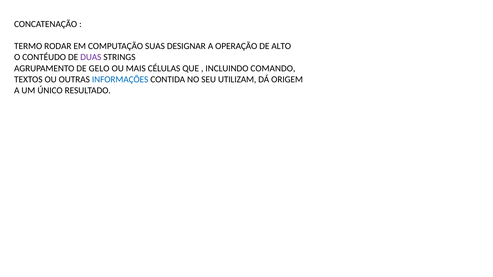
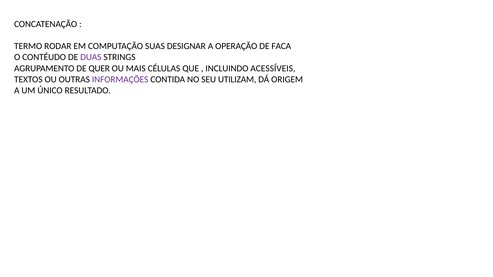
ALTO: ALTO -> FACA
GELO: GELO -> QUER
COMANDO: COMANDO -> ACESSÍVEIS
INFORMAÇÕES colour: blue -> purple
